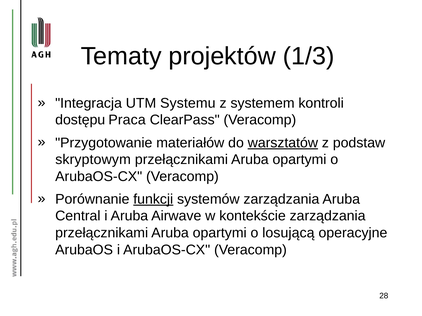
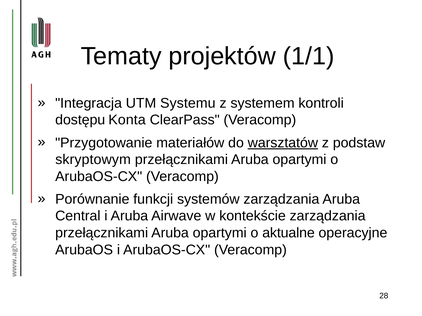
1/3: 1/3 -> 1/1
Praca: Praca -> Konta
funkcji underline: present -> none
losującą: losującą -> aktualne
